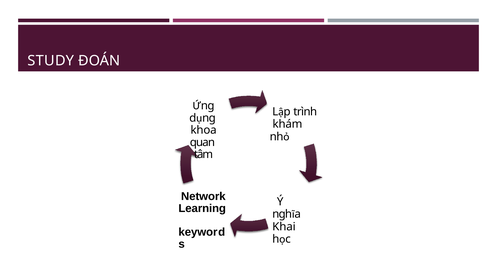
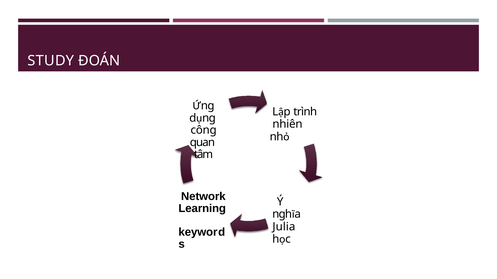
khám: khám -> nhiên
khoa: khoa -> công
Khai: Khai -> Julia
